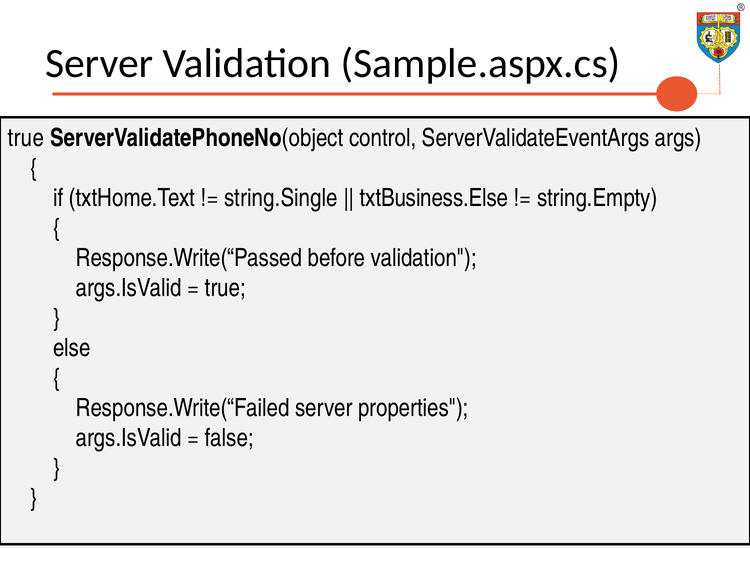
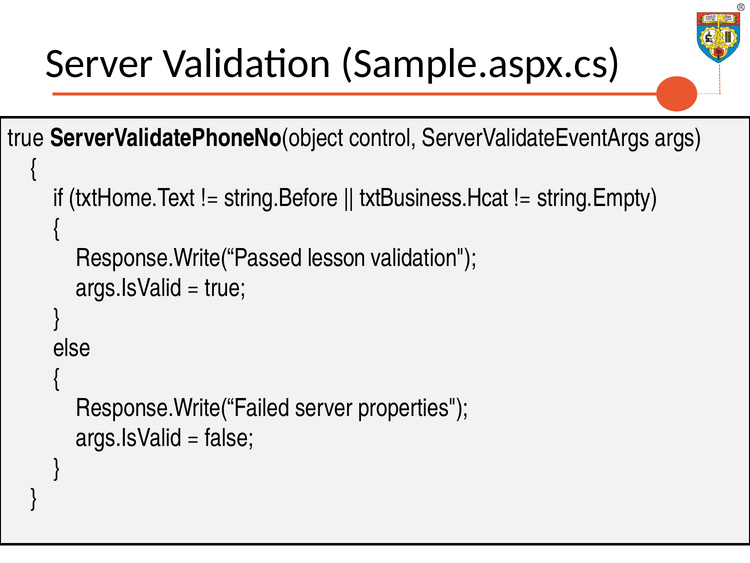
string.Single: string.Single -> string.Before
txtBusiness.Else: txtBusiness.Else -> txtBusiness.Hcat
before: before -> lesson
